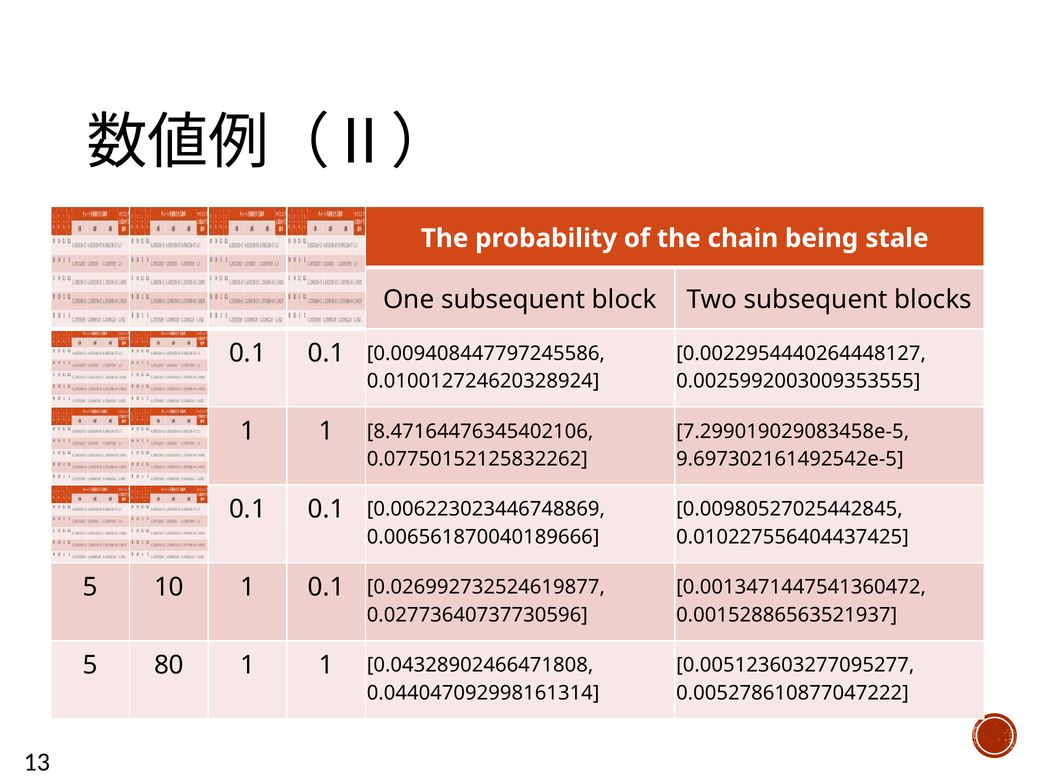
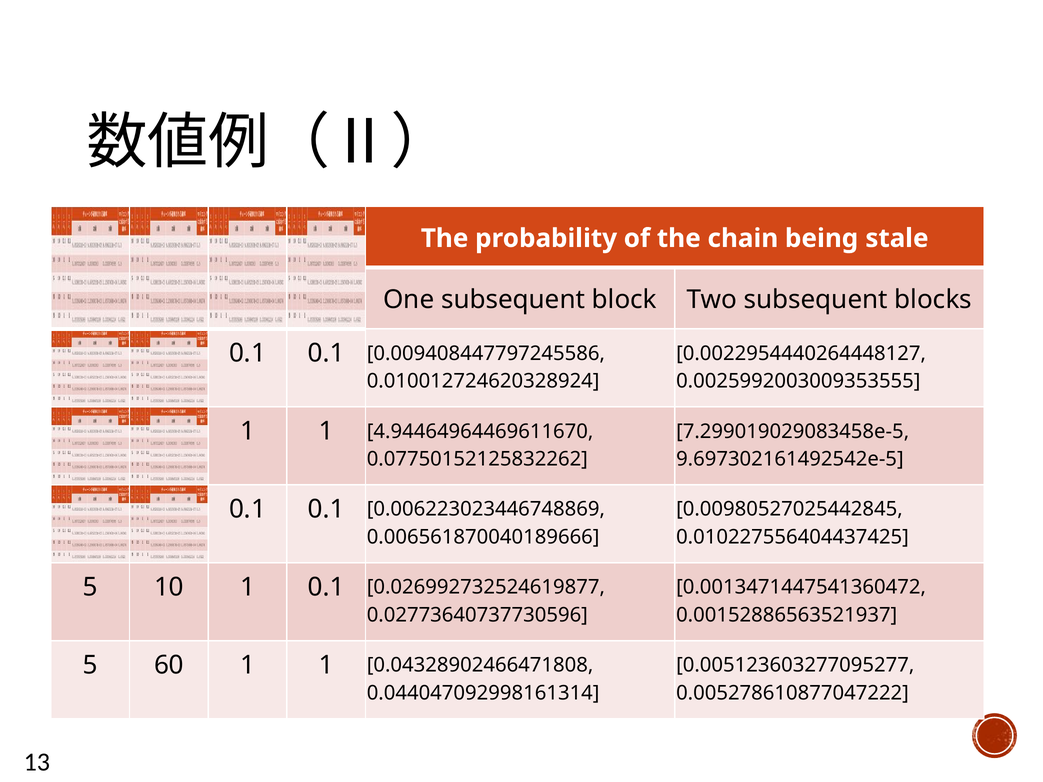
8.47164476345402106: 8.47164476345402106 -> 4.94464964469611670
80: 80 -> 60
